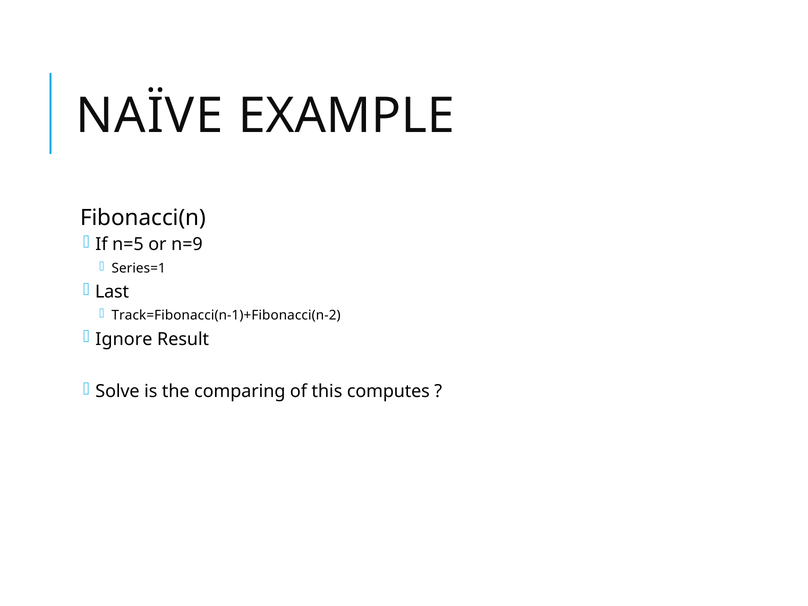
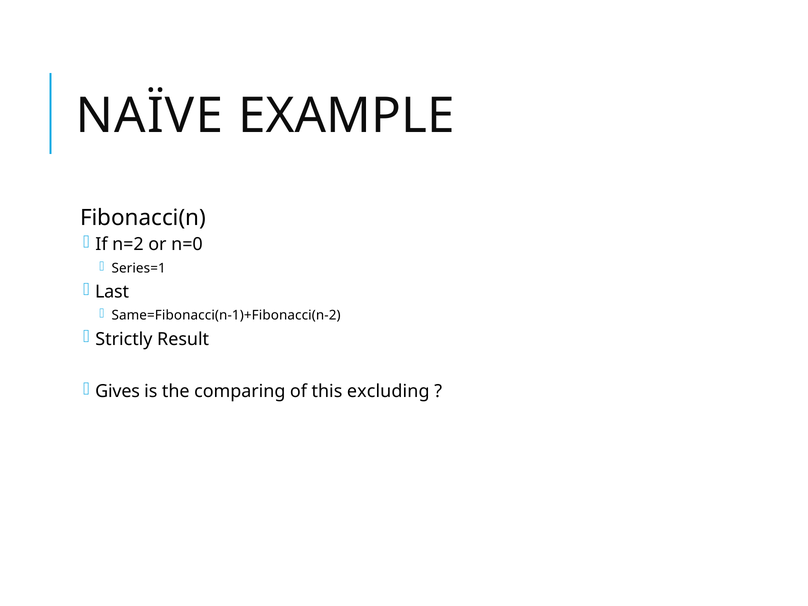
n=5: n=5 -> n=2
n=9: n=9 -> n=0
Track=Fibonacci(n-1)+Fibonacci(n-2: Track=Fibonacci(n-1)+Fibonacci(n-2 -> Same=Fibonacci(n-1)+Fibonacci(n-2
Ignore: Ignore -> Strictly
Solve: Solve -> Gives
computes: computes -> excluding
